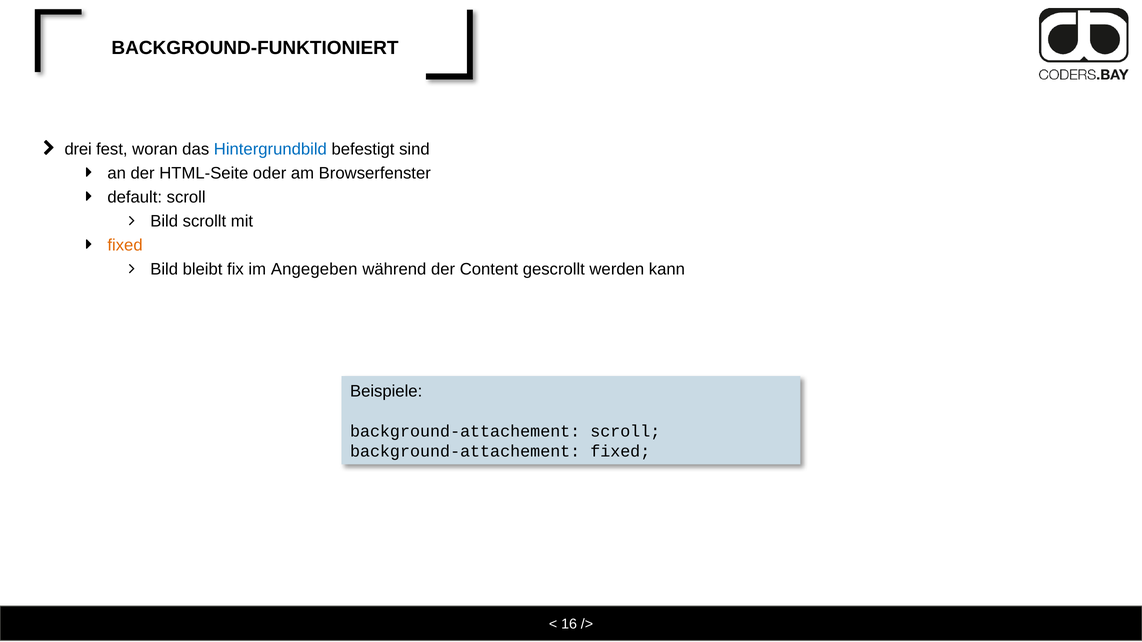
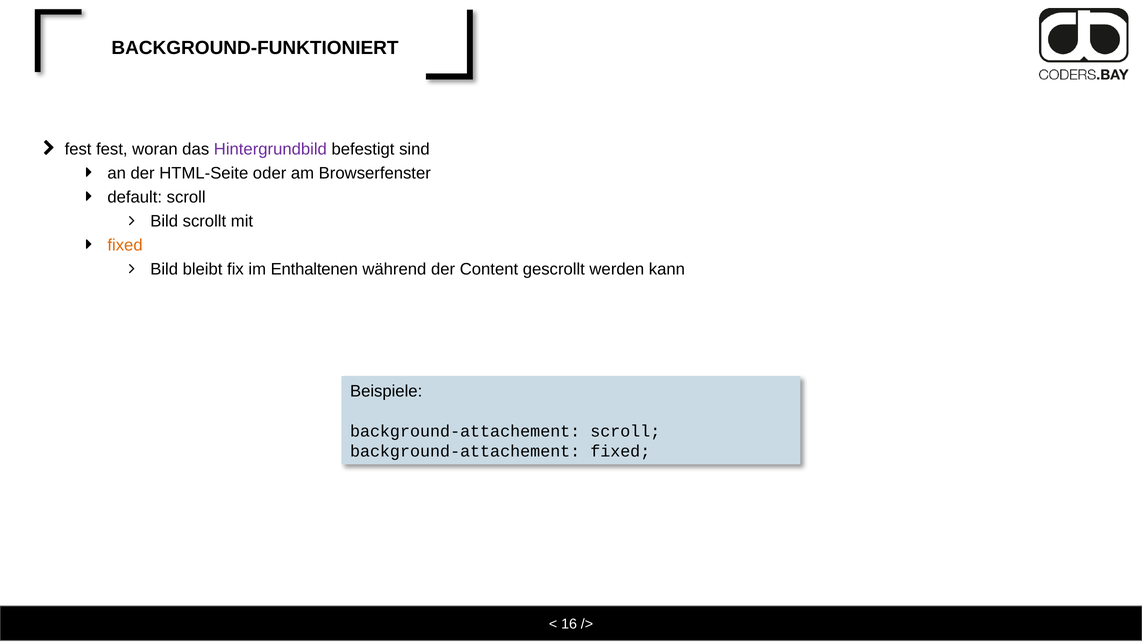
drei at (78, 149): drei -> fest
Hintergrundbild colour: blue -> purple
Angegeben: Angegeben -> Enthaltenen
